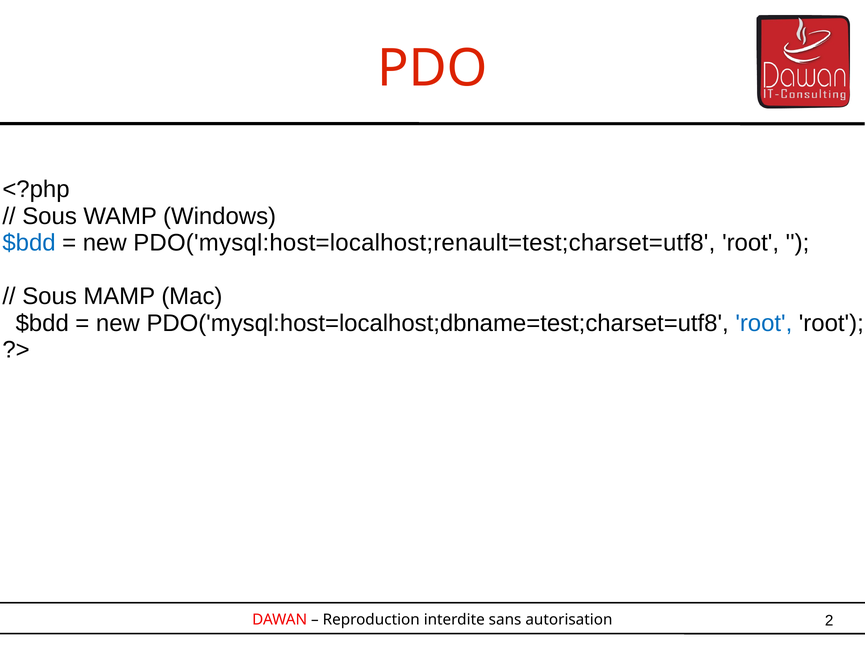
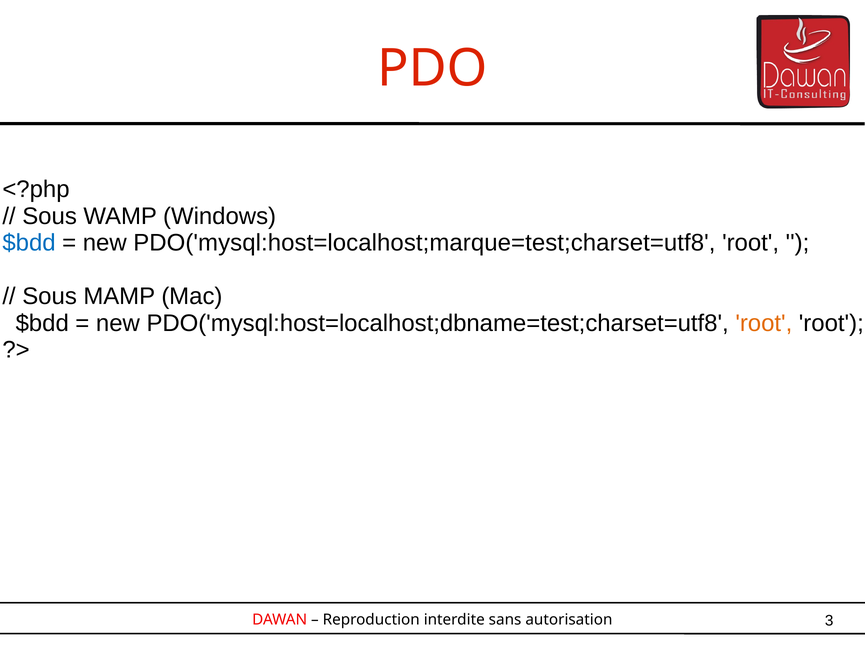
PDO('mysql:host=localhost;renault=test;charset=utf8: PDO('mysql:host=localhost;renault=test;charset=utf8 -> PDO('mysql:host=localhost;marque=test;charset=utf8
root at (764, 323) colour: blue -> orange
2: 2 -> 3
